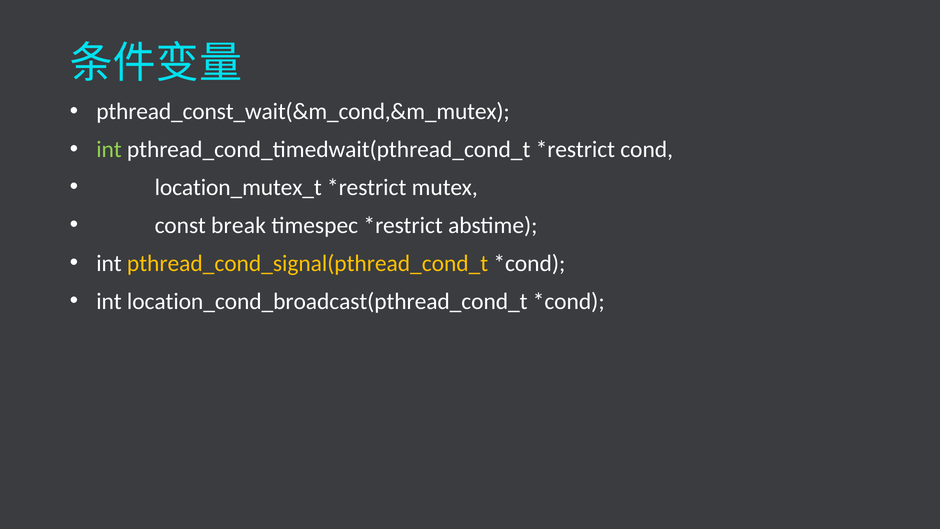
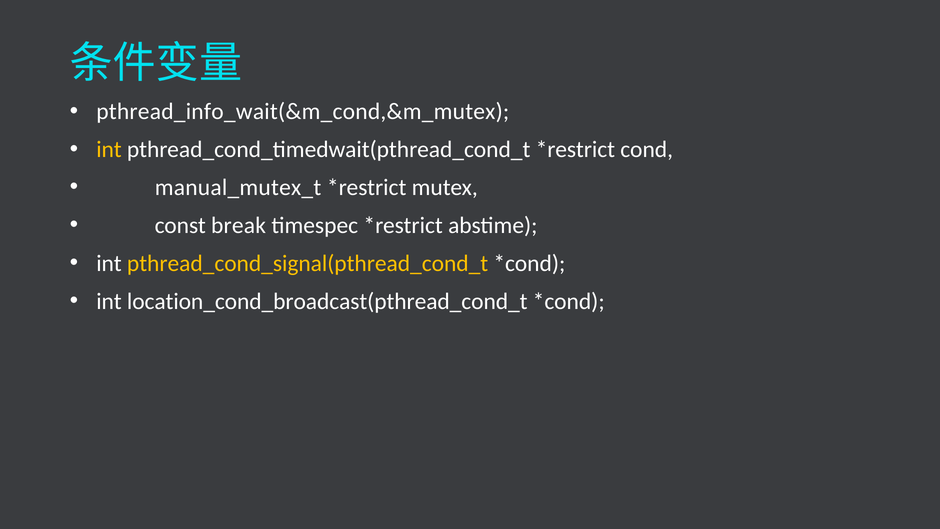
pthread_const_wait(&m_cond,&m_mutex: pthread_const_wait(&m_cond,&m_mutex -> pthread_info_wait(&m_cond,&m_mutex
int at (109, 149) colour: light green -> yellow
location_mutex_t: location_mutex_t -> manual_mutex_t
